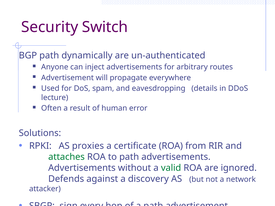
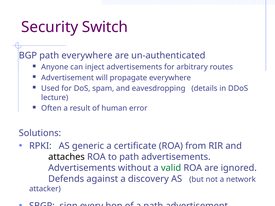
path dynamically: dynamically -> everywhere
proxies: proxies -> generic
attaches colour: green -> black
